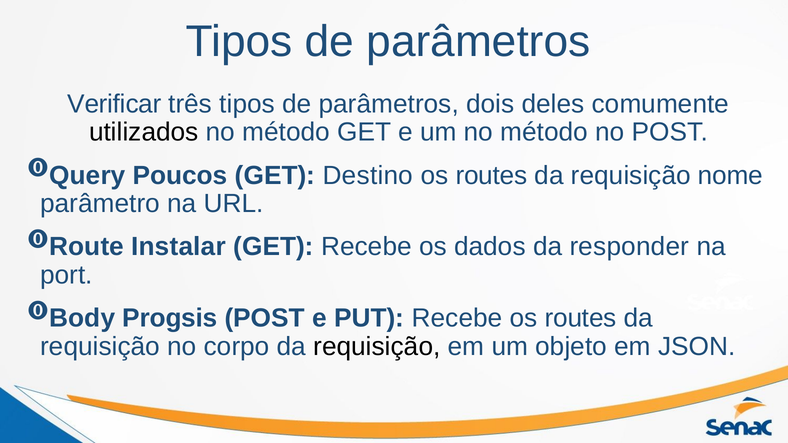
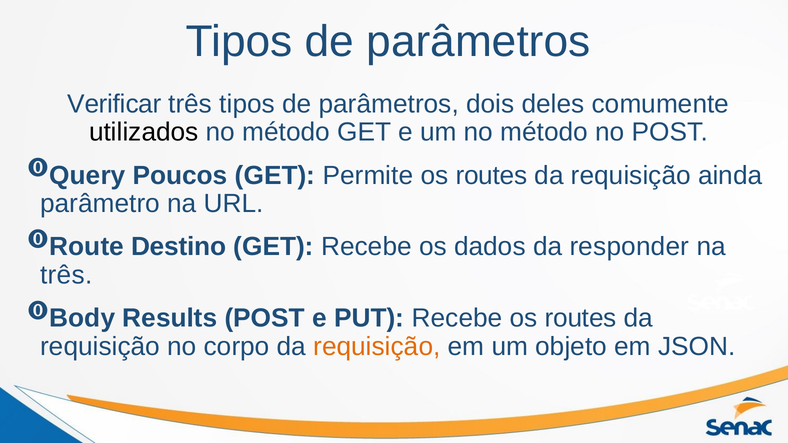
Destino: Destino -> Permite
nome: nome -> ainda
Instalar: Instalar -> Destino
port at (67, 275): port -> três
Progsis: Progsis -> Results
requisição at (377, 347) colour: black -> orange
